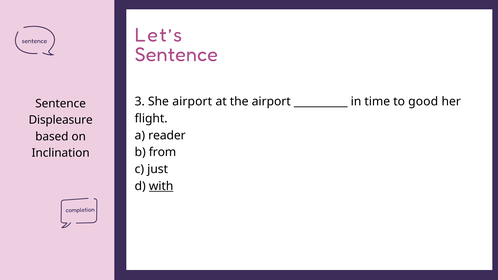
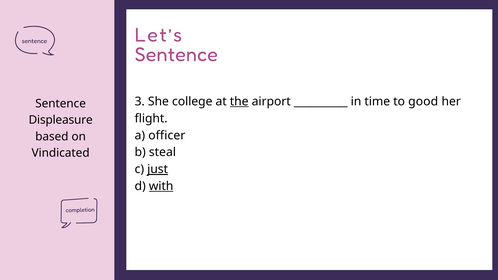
She airport: airport -> college
the underline: none -> present
reader: reader -> officer
from: from -> steal
Inclination: Inclination -> Vindicated
just underline: none -> present
